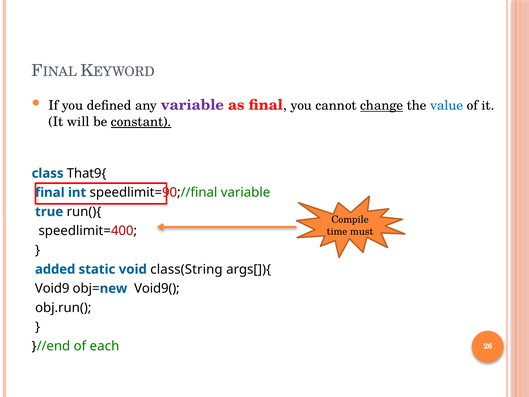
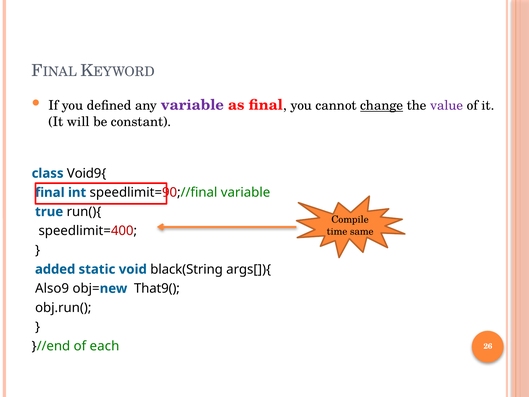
value colour: blue -> purple
constant underline: present -> none
That9{: That9{ -> Void9{
must: must -> same
class(String: class(String -> black(String
Void9: Void9 -> Also9
Void9(: Void9( -> That9(
